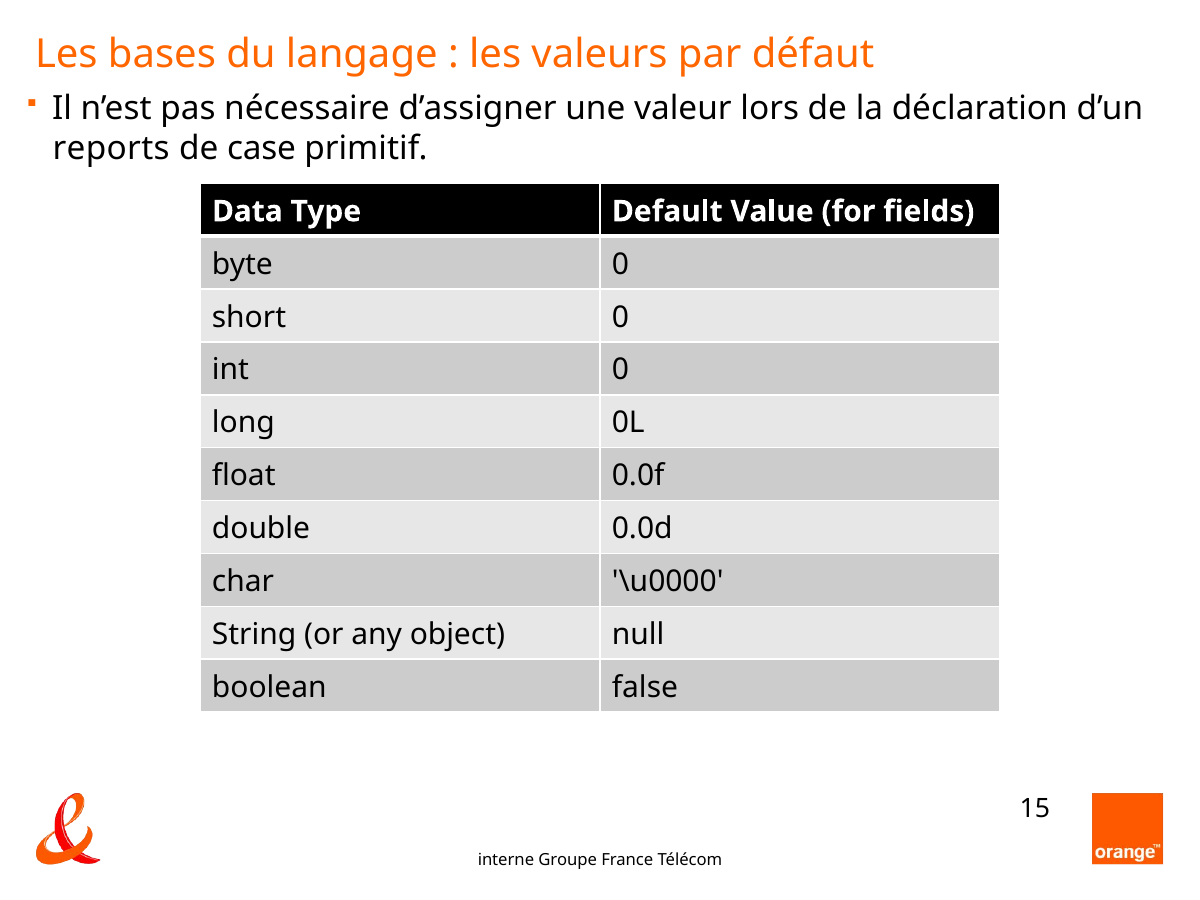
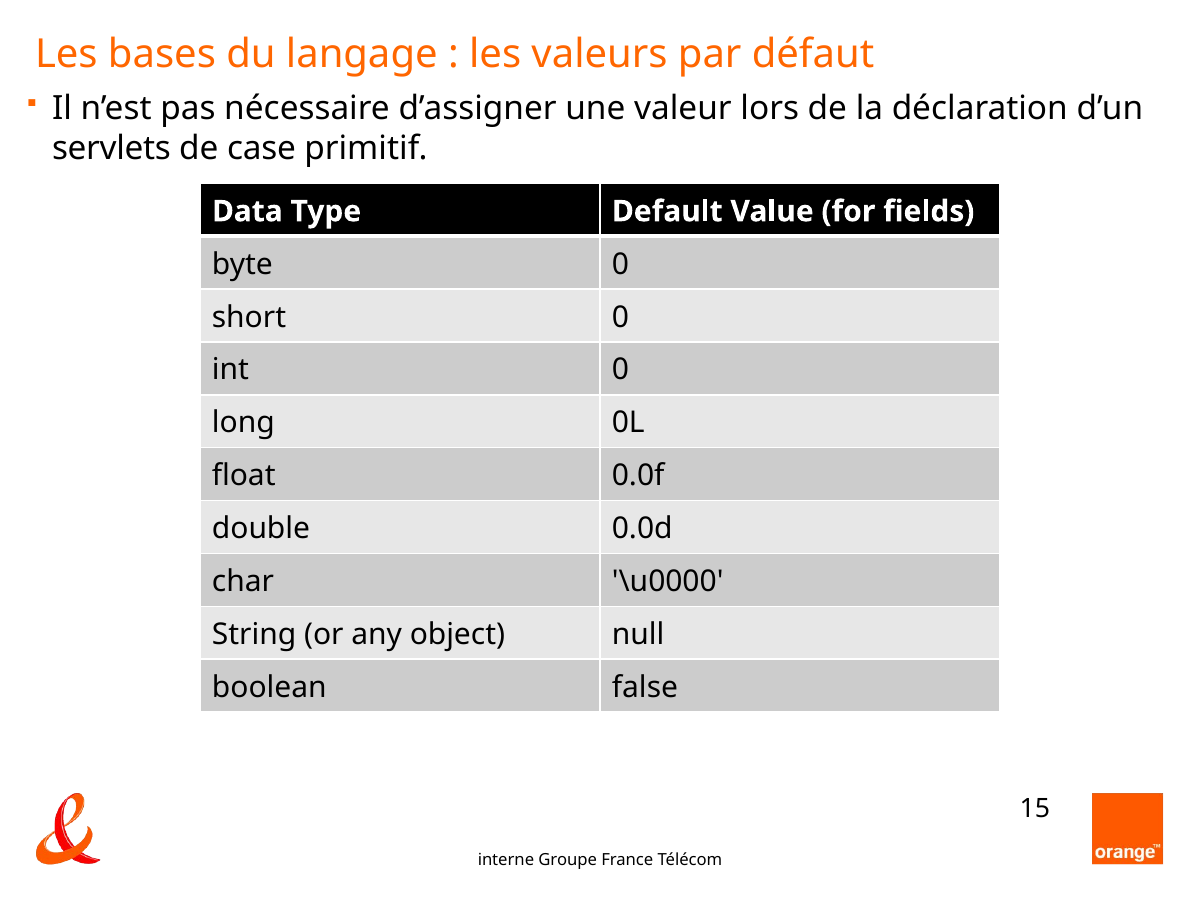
reports: reports -> servlets
